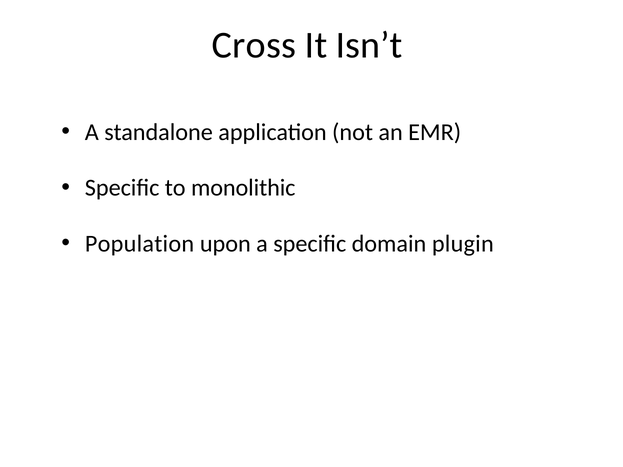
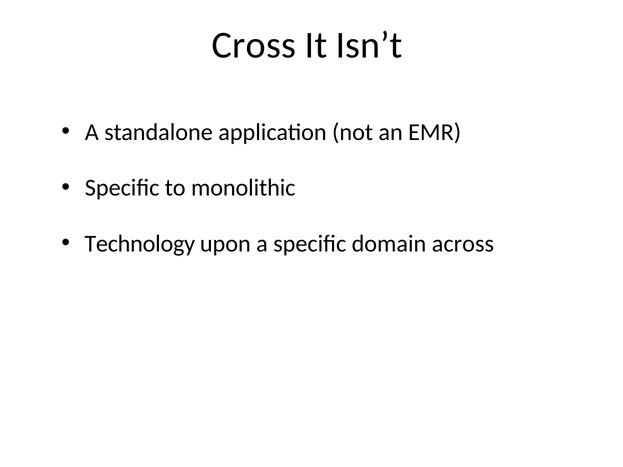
Population: Population -> Technology
plugin: plugin -> across
